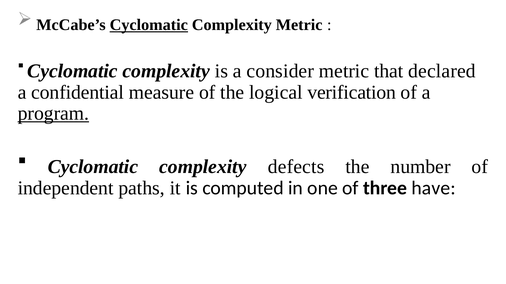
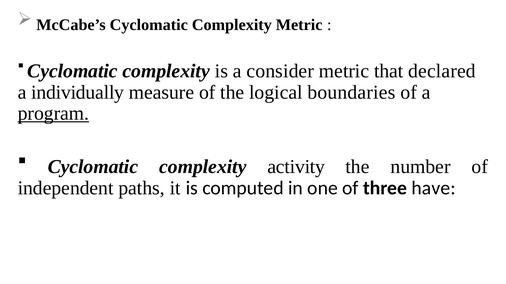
Cyclomatic at (149, 25) underline: present -> none
confidential: confidential -> individually
verification: verification -> boundaries
defects: defects -> activity
